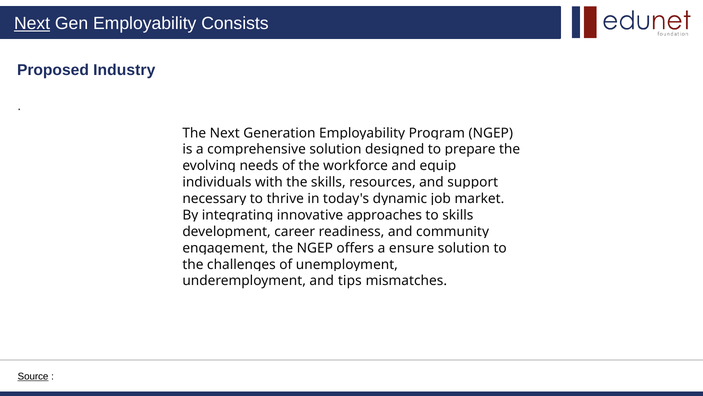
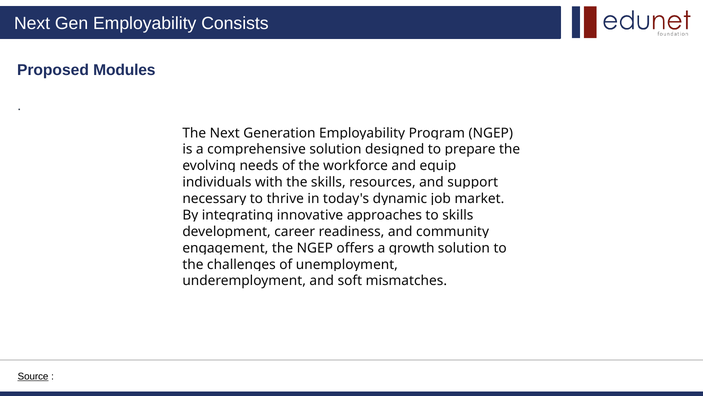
Next at (32, 23) underline: present -> none
Industry: Industry -> Modules
ensure: ensure -> growth
tips: tips -> soft
